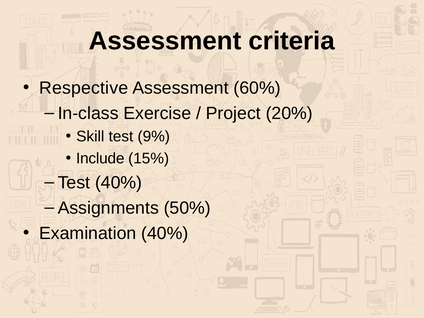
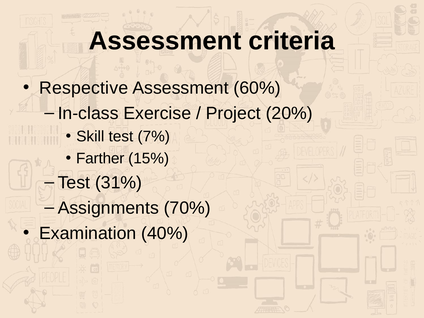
9%: 9% -> 7%
Include: Include -> Farther
Test 40%: 40% -> 31%
50%: 50% -> 70%
